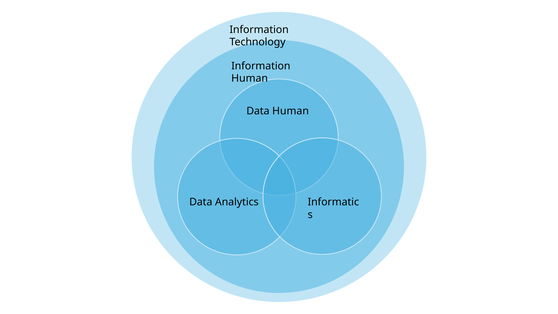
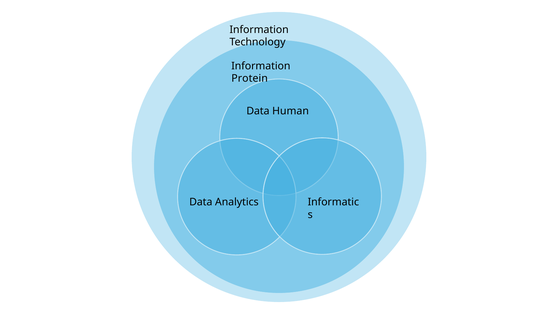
Human at (250, 78): Human -> Protein
